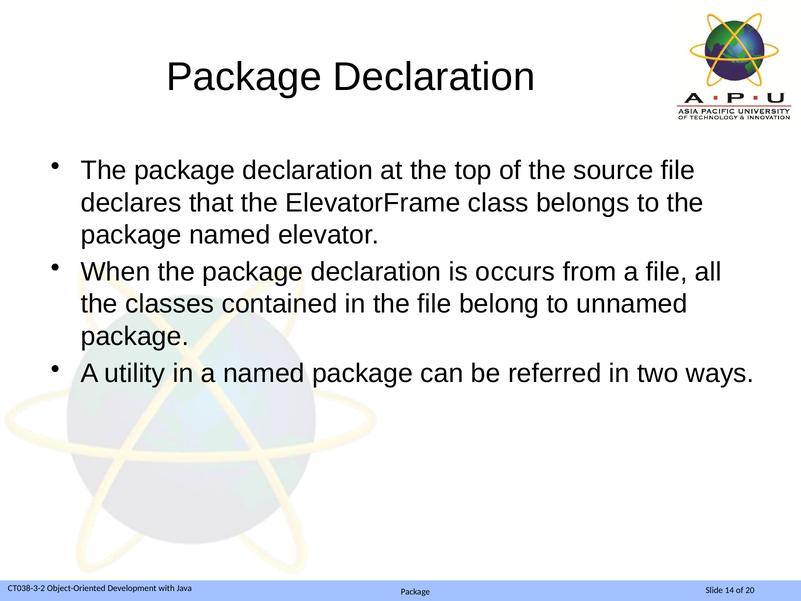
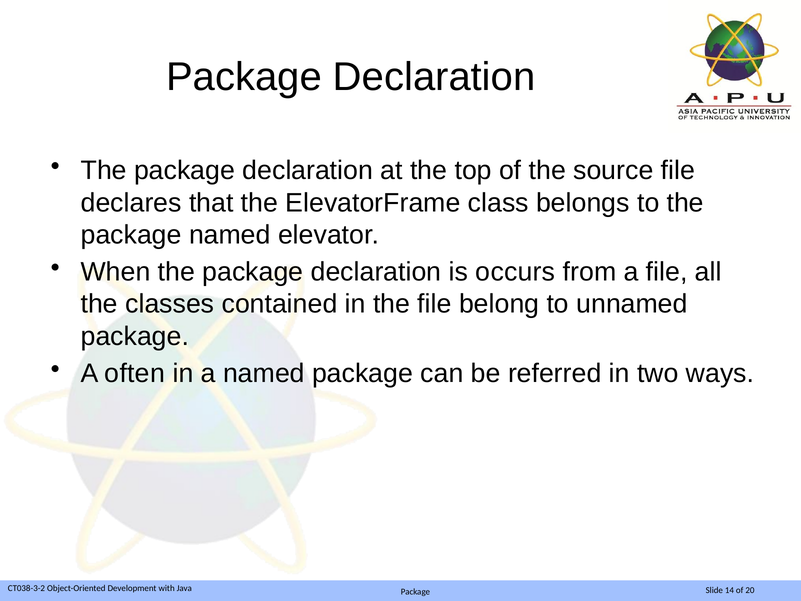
utility: utility -> often
